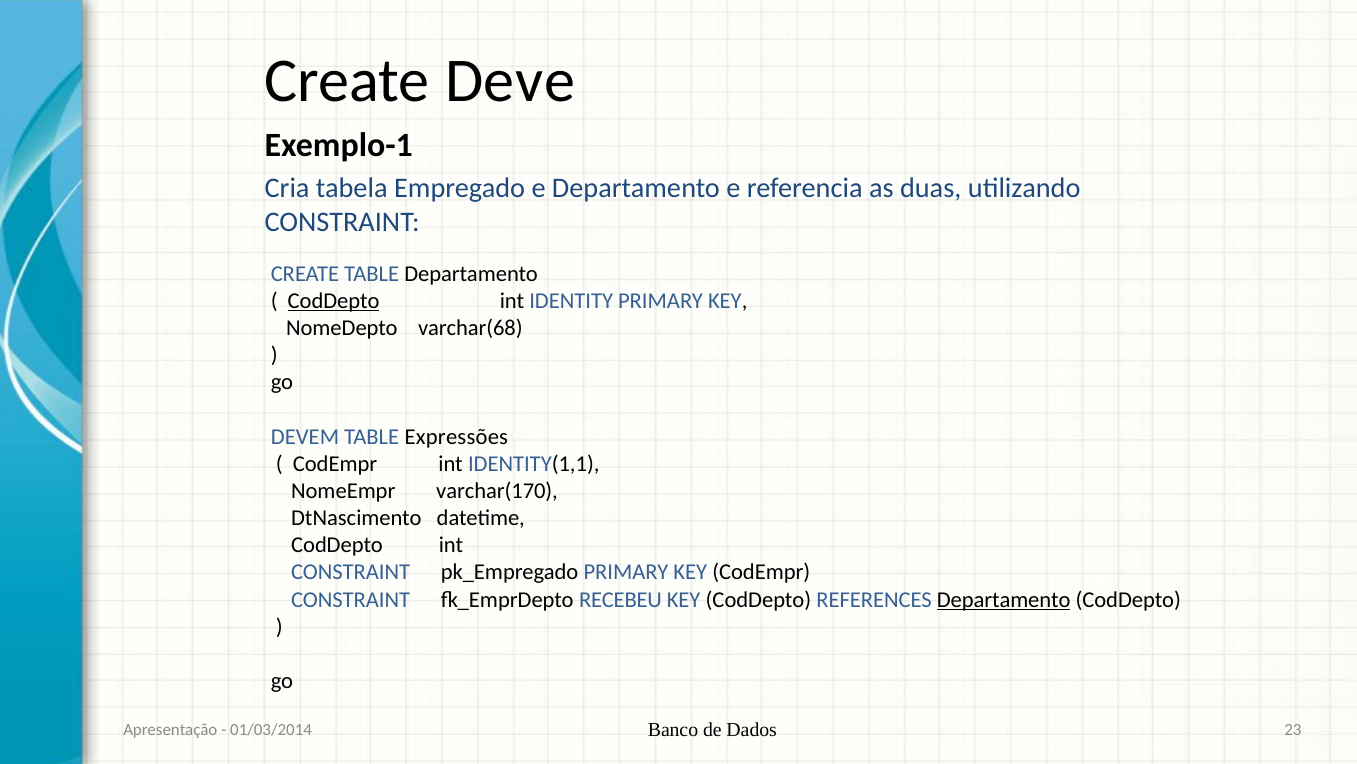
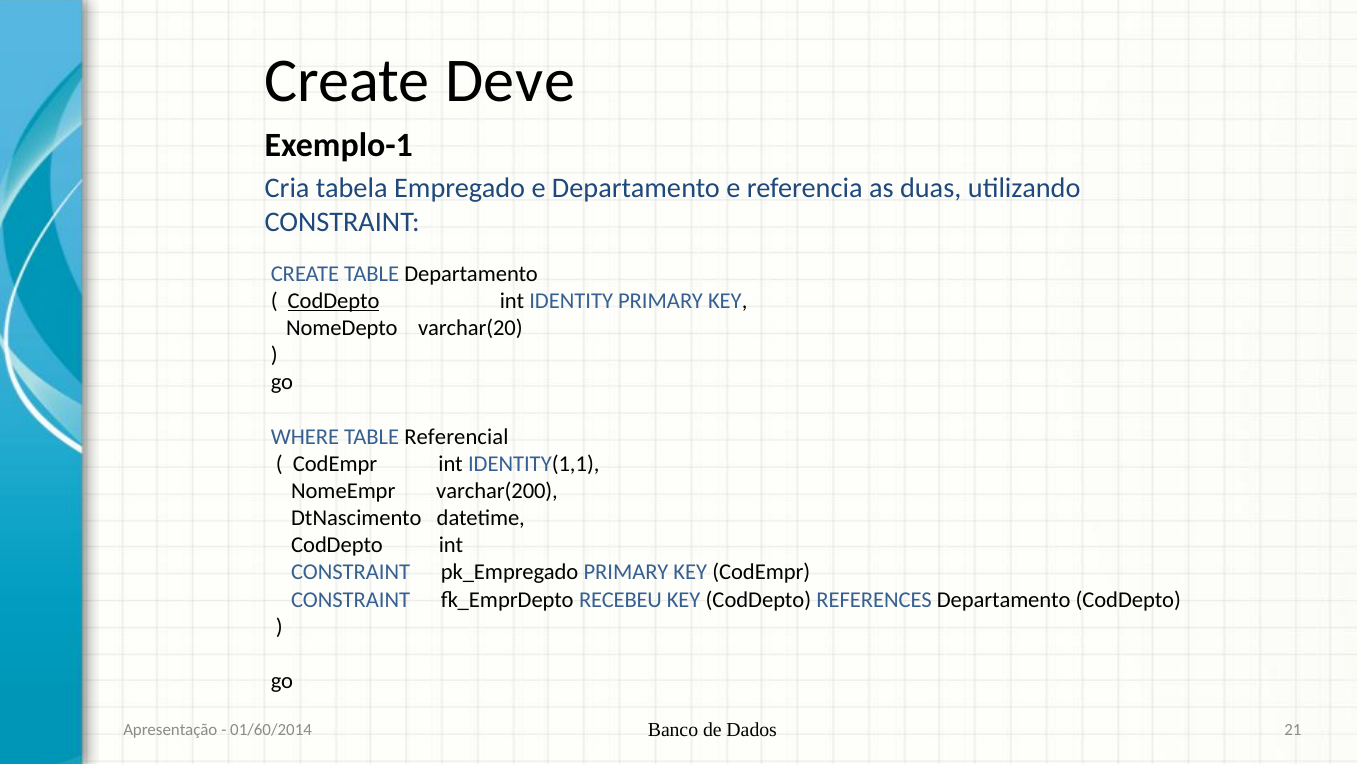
varchar(68: varchar(68 -> varchar(20
DEVEM: DEVEM -> WHERE
Expressões: Expressões -> Referencial
varchar(170: varchar(170 -> varchar(200
Departamento at (1004, 599) underline: present -> none
23: 23 -> 21
01/03/2014: 01/03/2014 -> 01/60/2014
